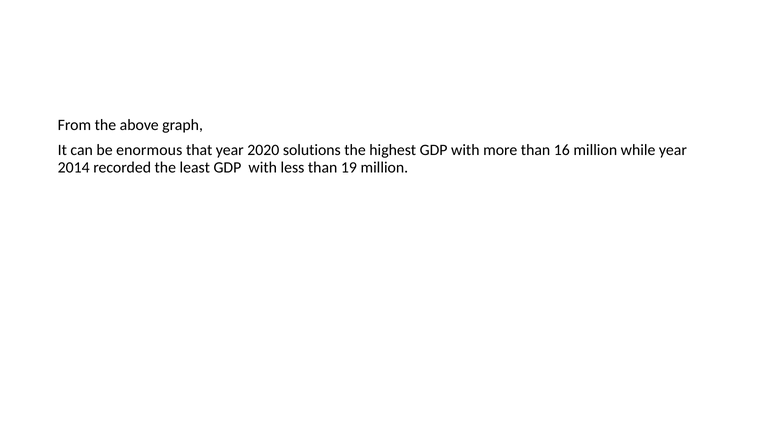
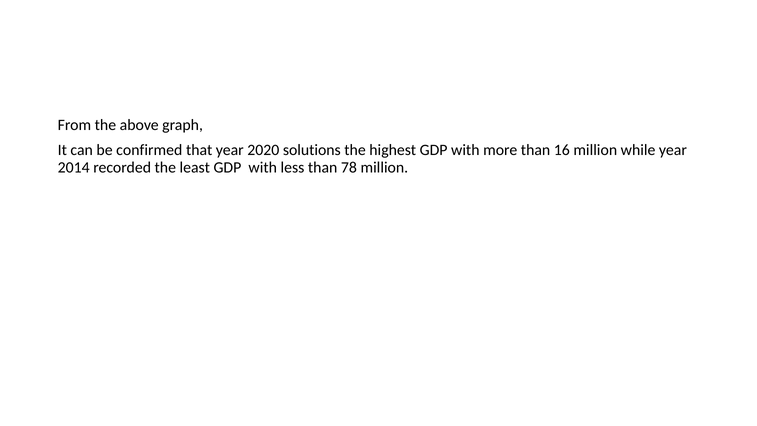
enormous: enormous -> confirmed
19: 19 -> 78
